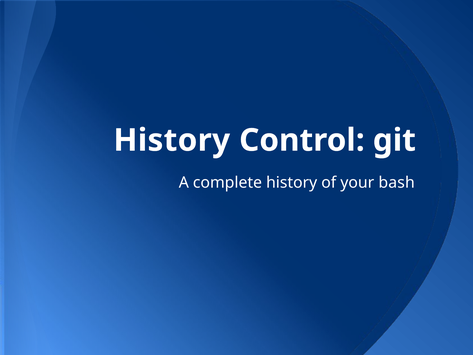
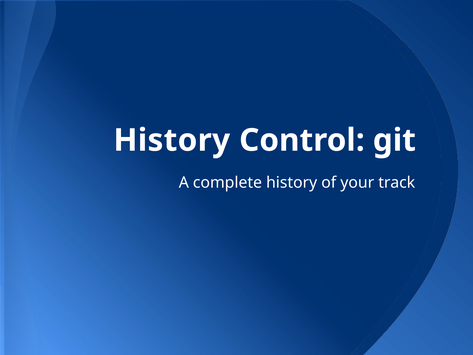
bash: bash -> track
